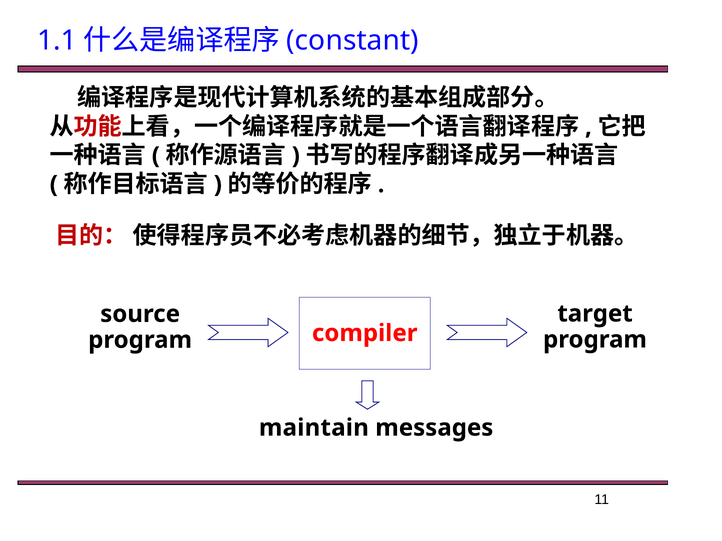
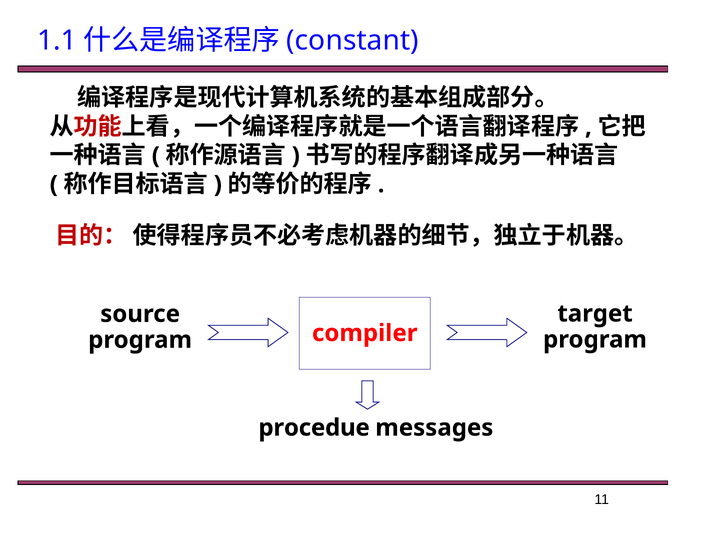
maintain: maintain -> procedue
